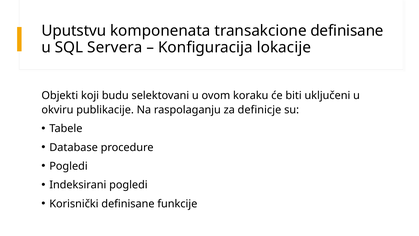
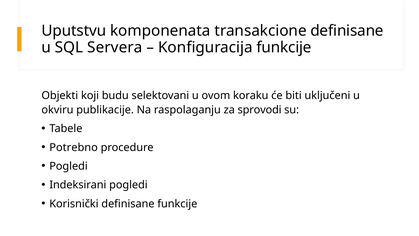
Konfiguracija lokacije: lokacije -> funkcije
definicje: definicje -> sprovodi
Database: Database -> Potrebno
